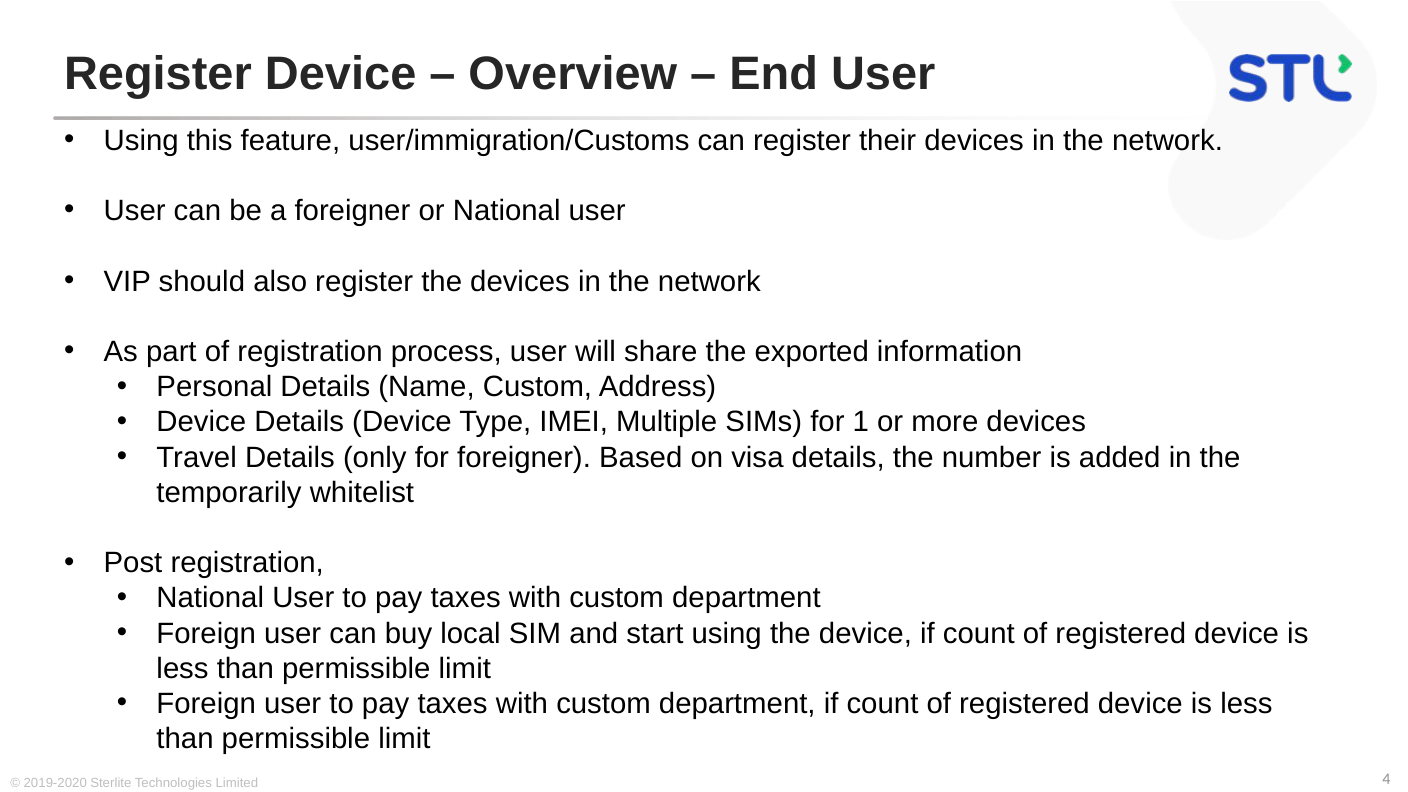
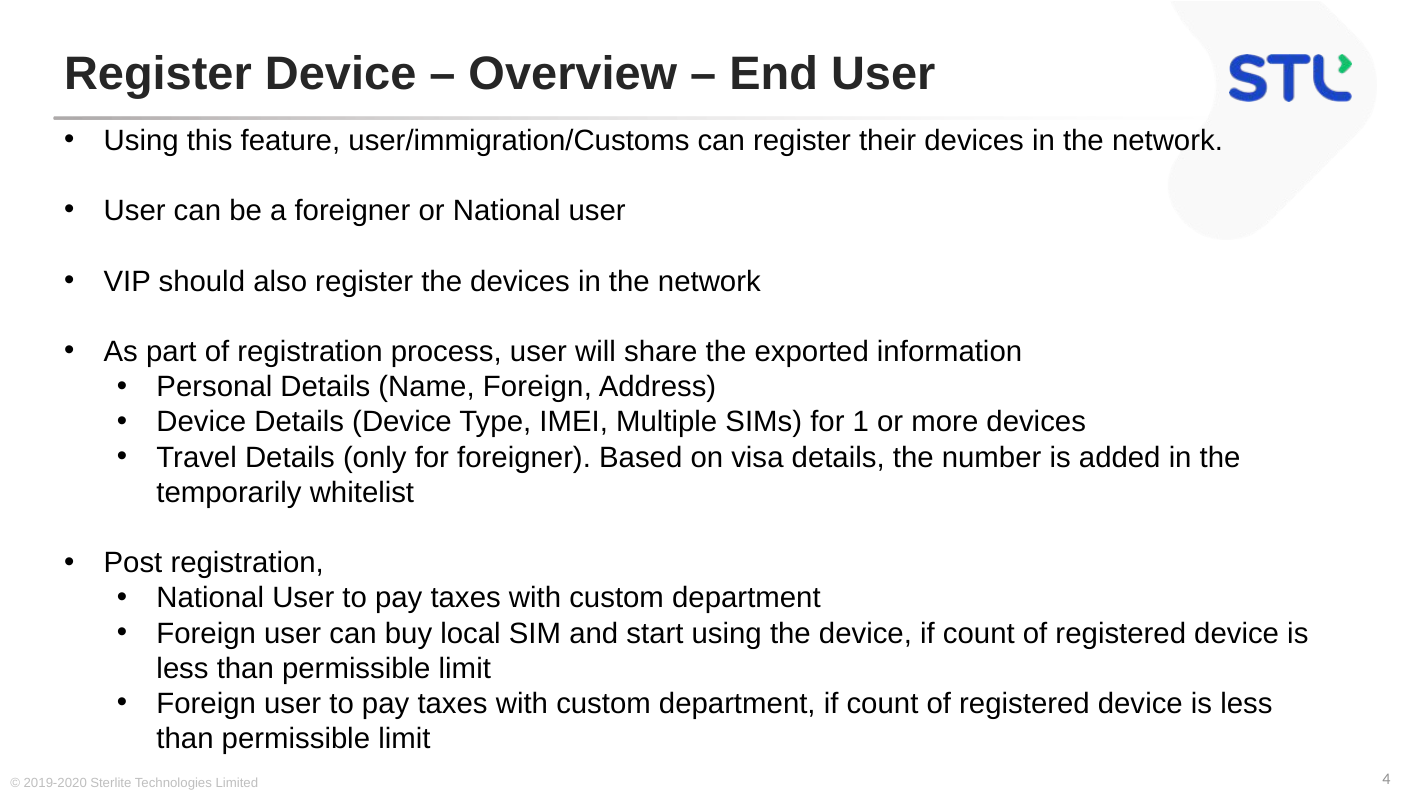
Name Custom: Custom -> Foreign
